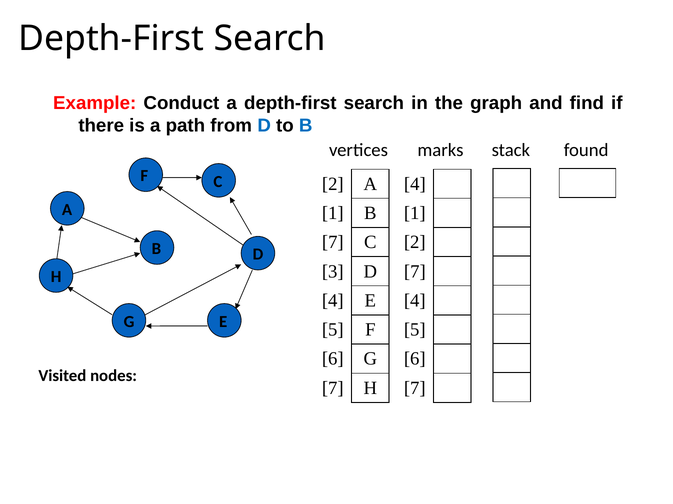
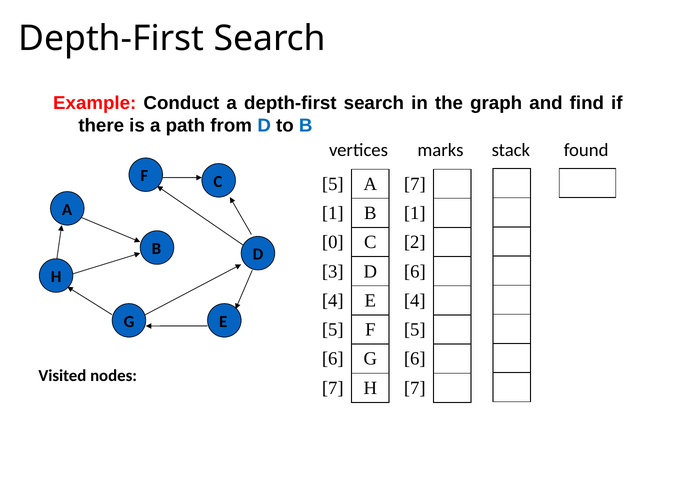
2 at (333, 184): 2 -> 5
4 at (415, 184): 4 -> 7
7 at (333, 243): 7 -> 0
7 at (415, 272): 7 -> 6
